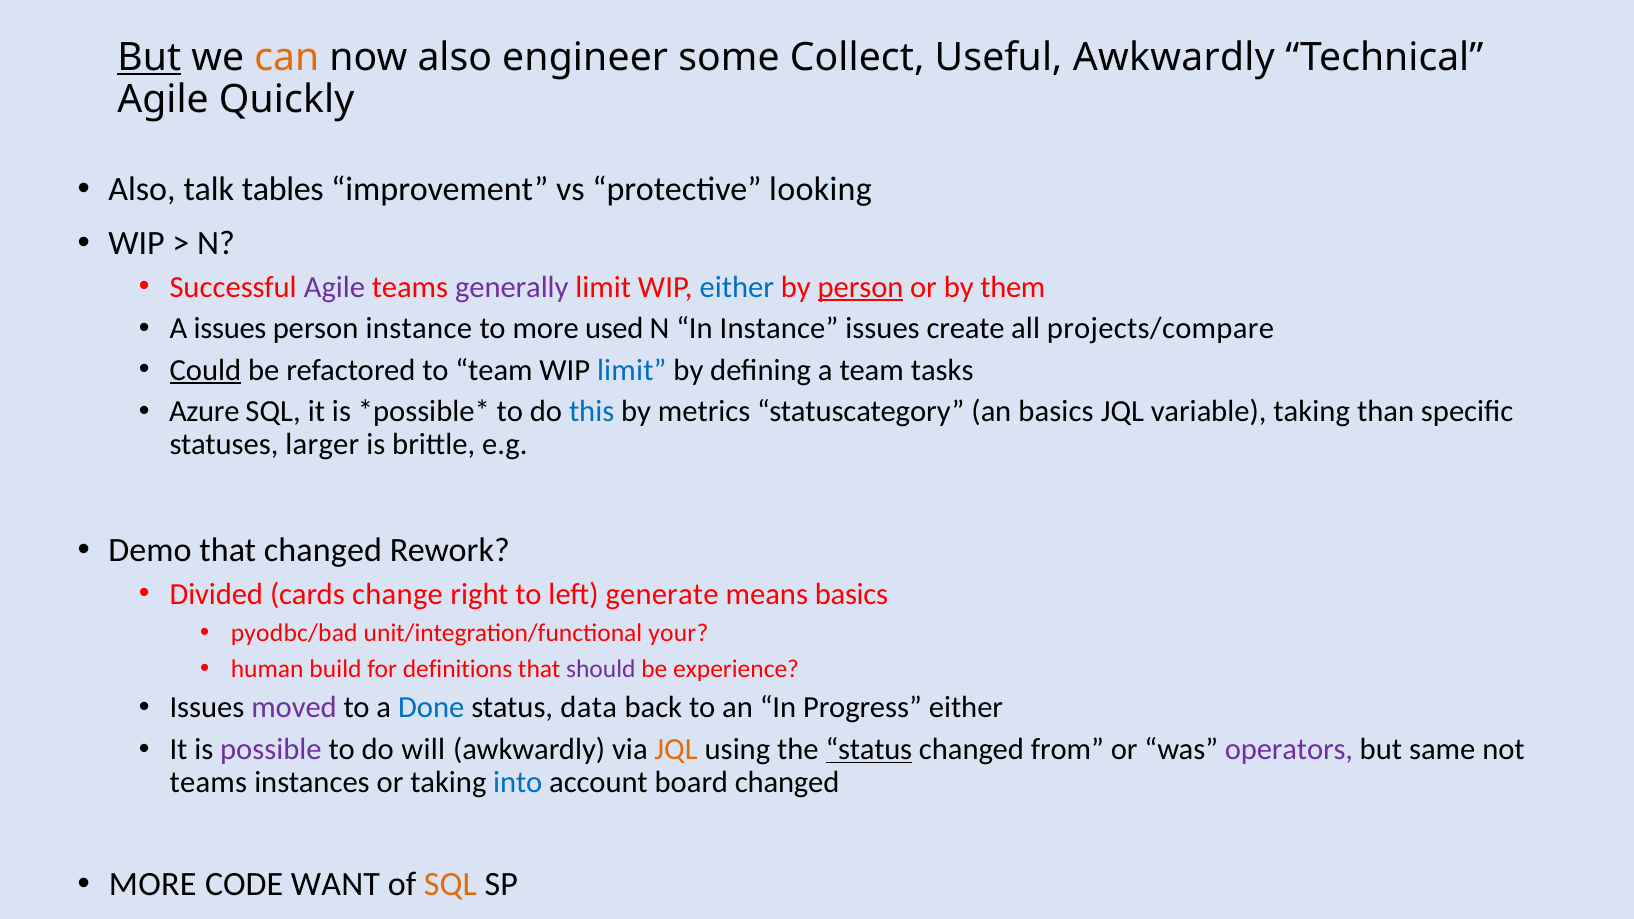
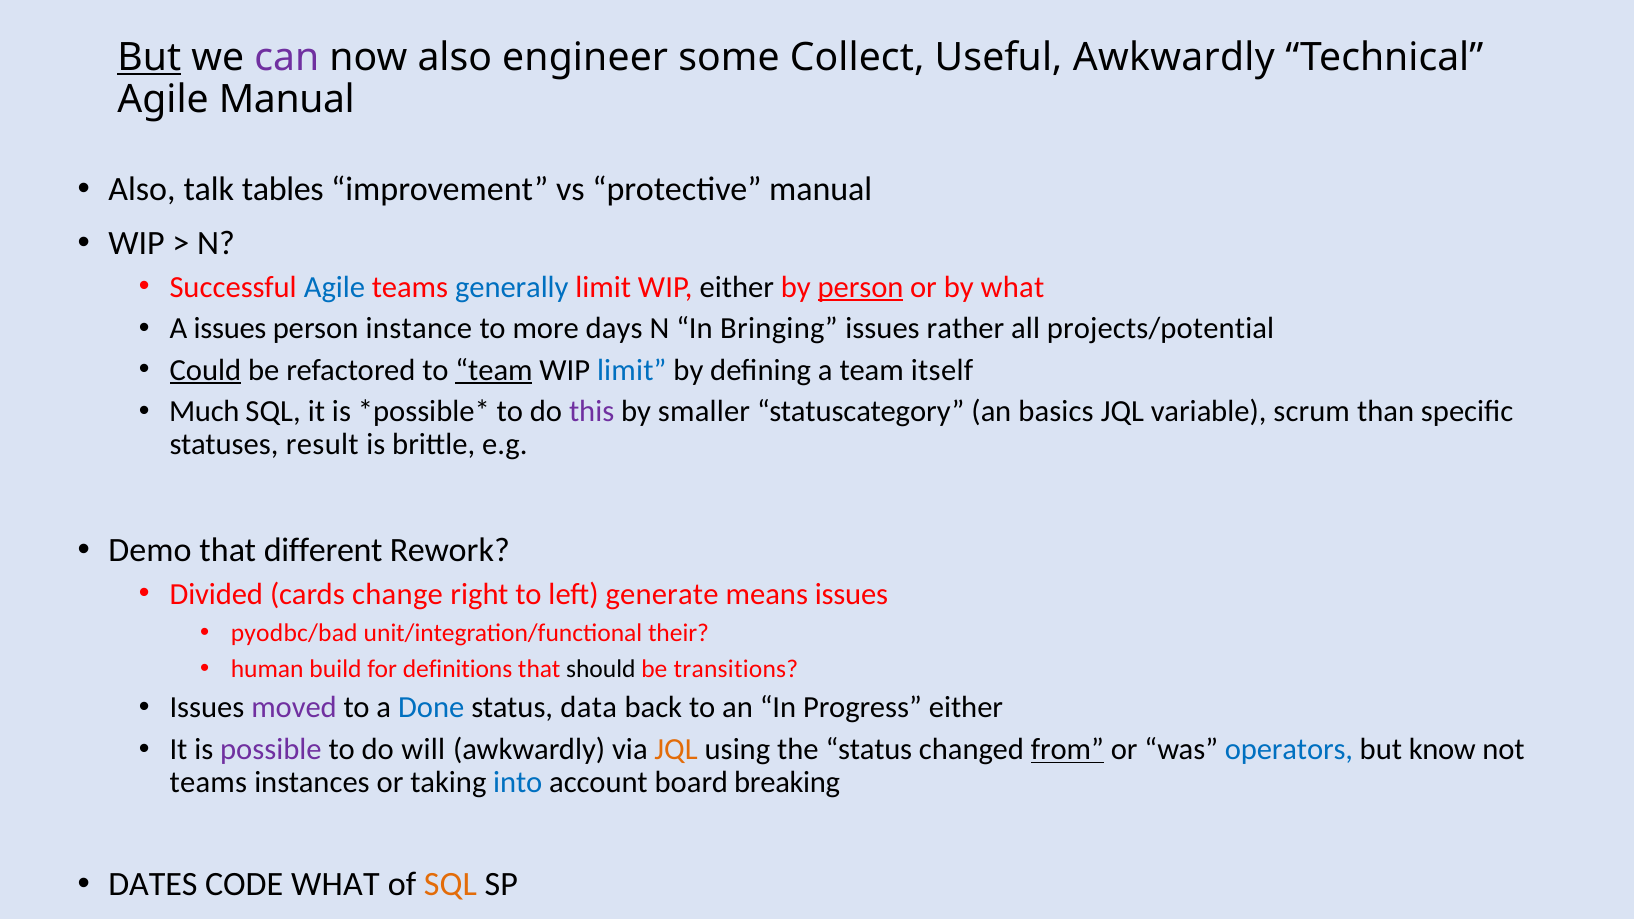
can colour: orange -> purple
Agile Quickly: Quickly -> Manual
protective looking: looking -> manual
Agile at (334, 287) colour: purple -> blue
generally colour: purple -> blue
either at (737, 287) colour: blue -> black
by them: them -> what
used: used -> days
In Instance: Instance -> Bringing
create: create -> rather
projects/compare: projects/compare -> projects/potential
team at (494, 370) underline: none -> present
tasks: tasks -> itself
Azure: Azure -> Much
this colour: blue -> purple
metrics: metrics -> smaller
variable taking: taking -> scrum
larger: larger -> result
that changed: changed -> different
means basics: basics -> issues
your: your -> their
should colour: purple -> black
experience: experience -> transitions
status at (869, 749) underline: present -> none
from underline: none -> present
operators colour: purple -> blue
same: same -> know
board changed: changed -> breaking
MORE at (153, 884): MORE -> DATES
CODE WANT: WANT -> WHAT
